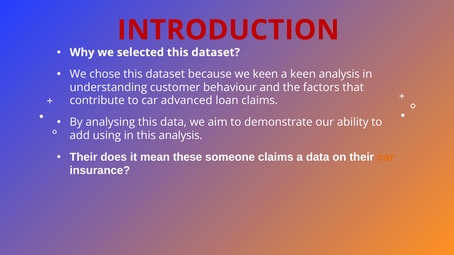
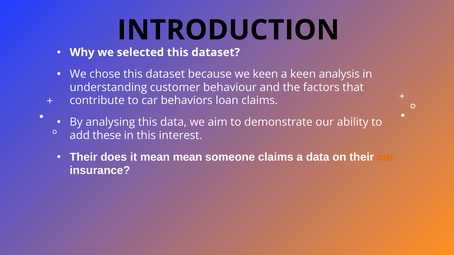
INTRODUCTION colour: red -> black
advanced: advanced -> behaviors
using: using -> these
this analysis: analysis -> interest
mean these: these -> mean
